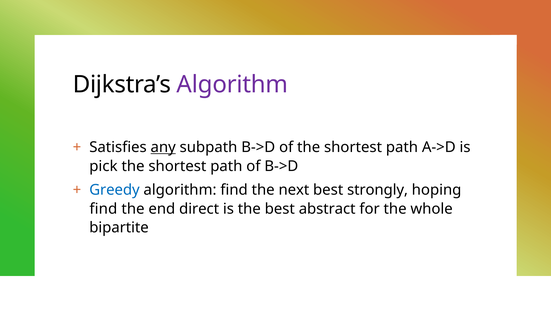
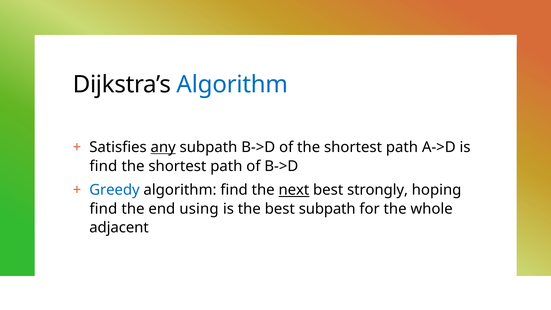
Algorithm at (232, 85) colour: purple -> blue
pick at (103, 166): pick -> find
next underline: none -> present
direct: direct -> using
best abstract: abstract -> subpath
bipartite: bipartite -> adjacent
